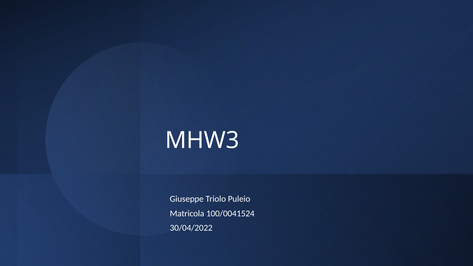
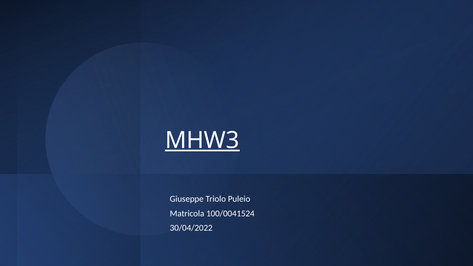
MHW3 underline: none -> present
